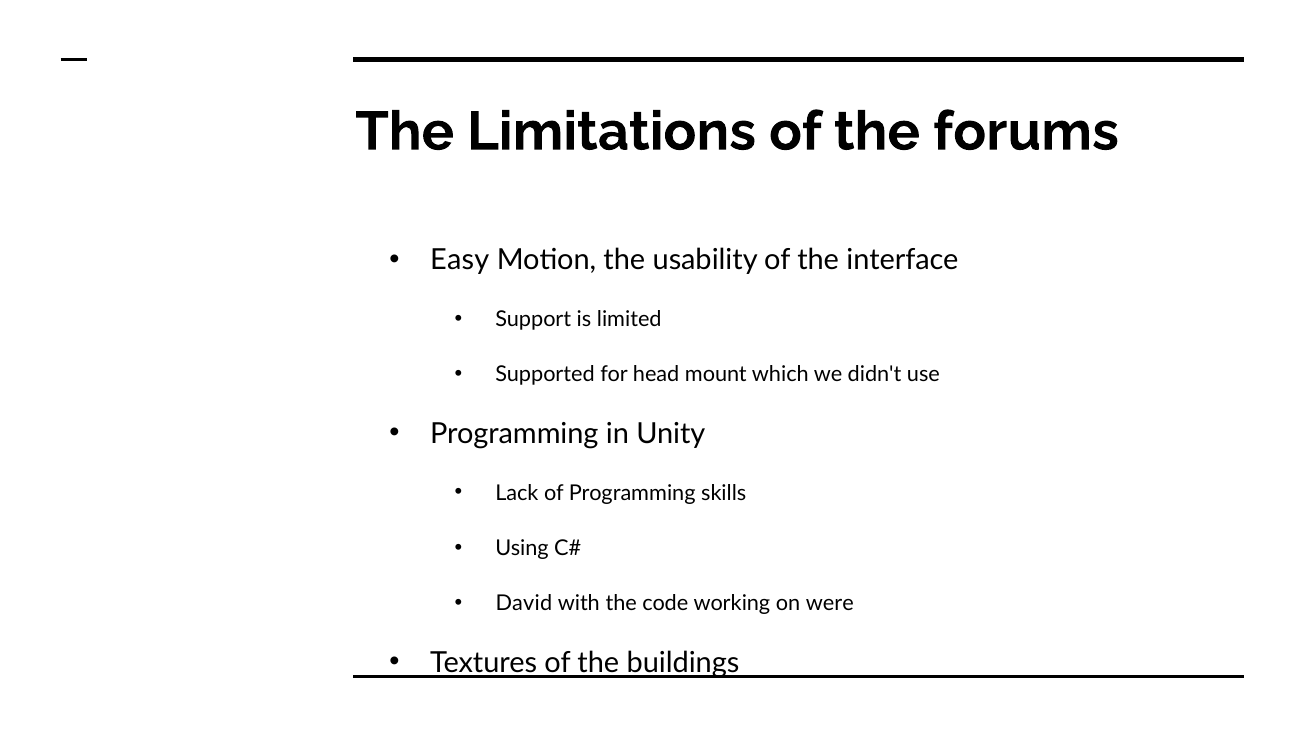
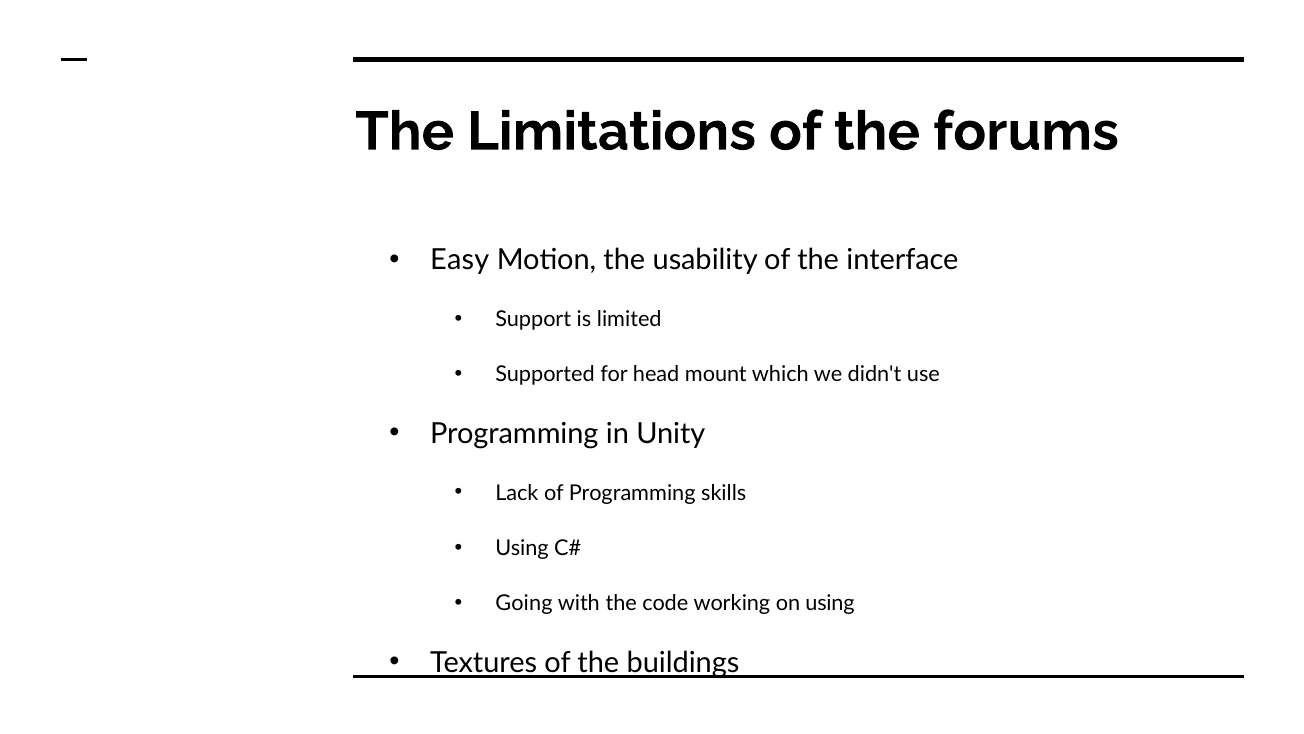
David: David -> Going
on were: were -> using
